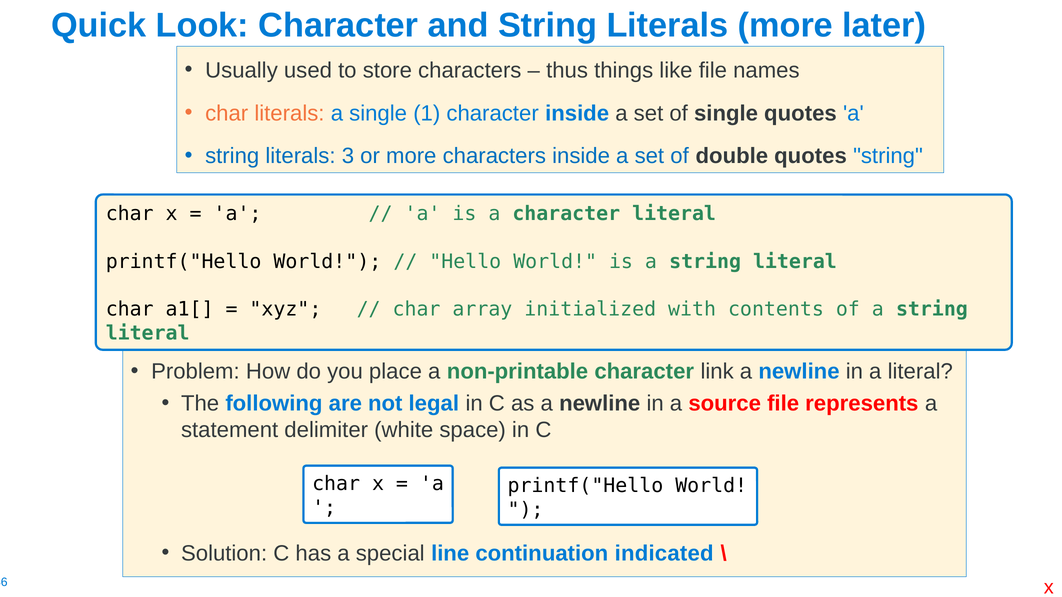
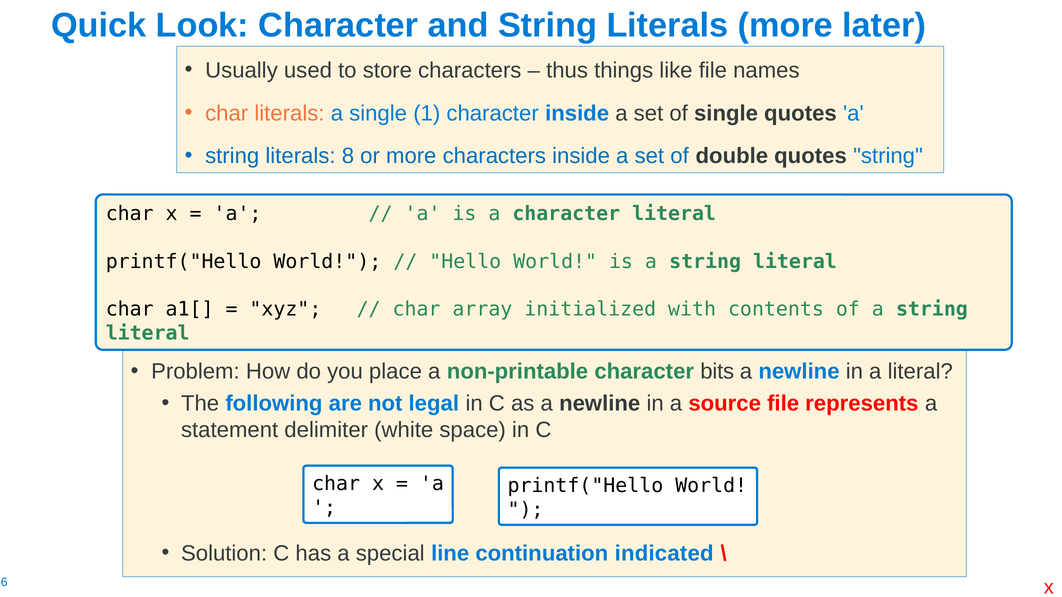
3: 3 -> 8
link: link -> bits
